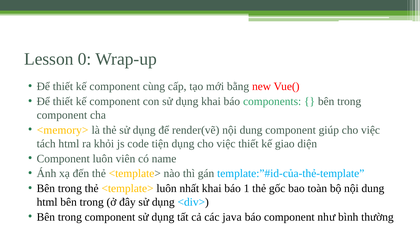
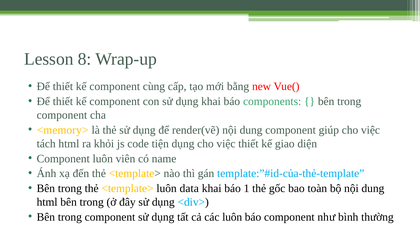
0: 0 -> 8
nhất: nhất -> data
các java: java -> luôn
